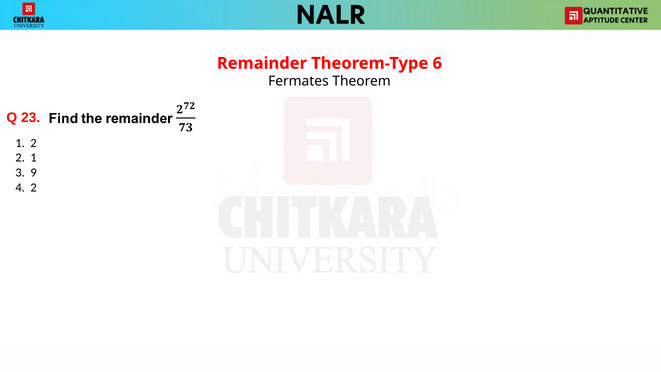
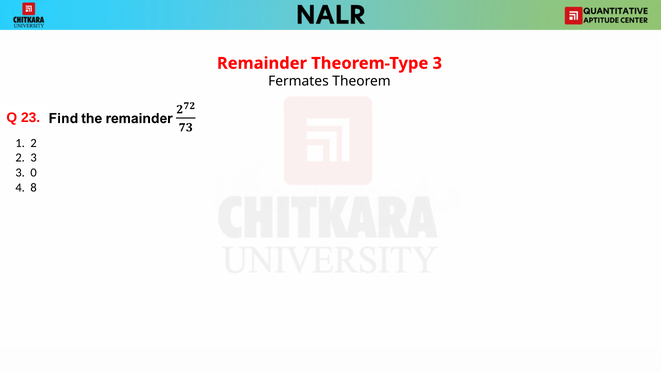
Theorem-Type 6: 6 -> 3
2 1: 1 -> 3
9: 9 -> 0
4 2: 2 -> 8
